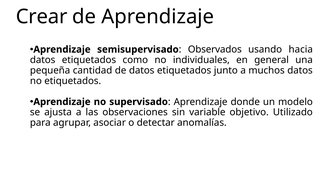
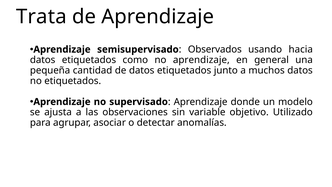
Crear: Crear -> Trata
no individuales: individuales -> aprendizaje
